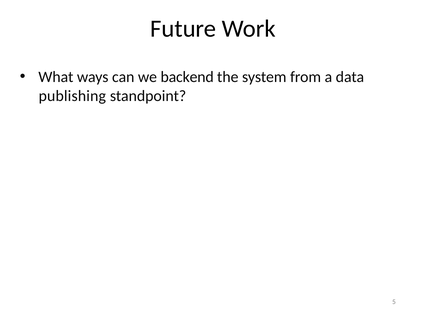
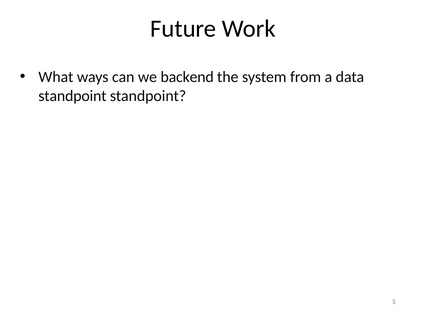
publishing at (72, 96): publishing -> standpoint
